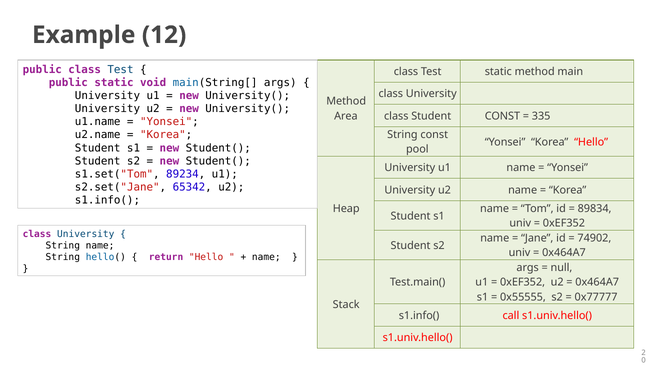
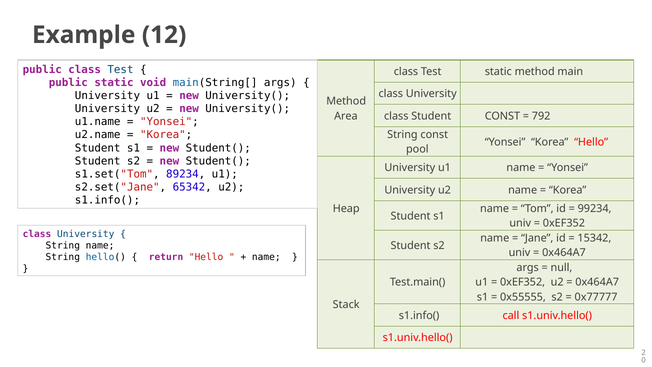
335: 335 -> 792
89834: 89834 -> 99234
74902: 74902 -> 15342
